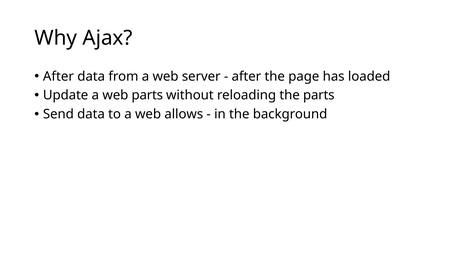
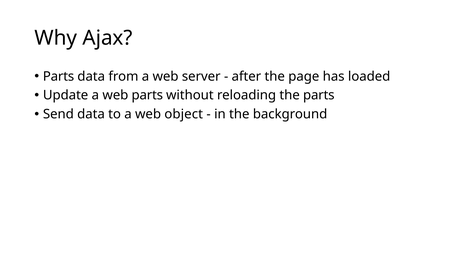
After at (58, 76): After -> Parts
allows: allows -> object
